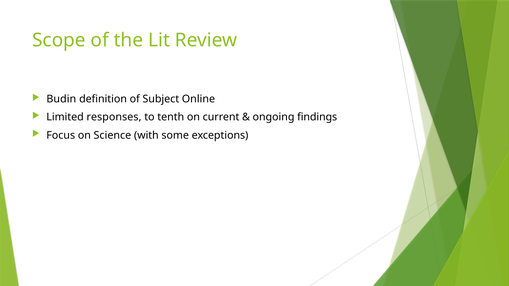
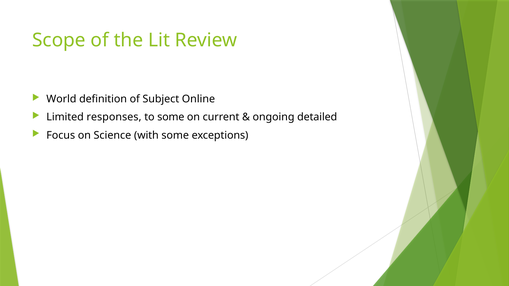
Budin: Budin -> World
to tenth: tenth -> some
findings: findings -> detailed
